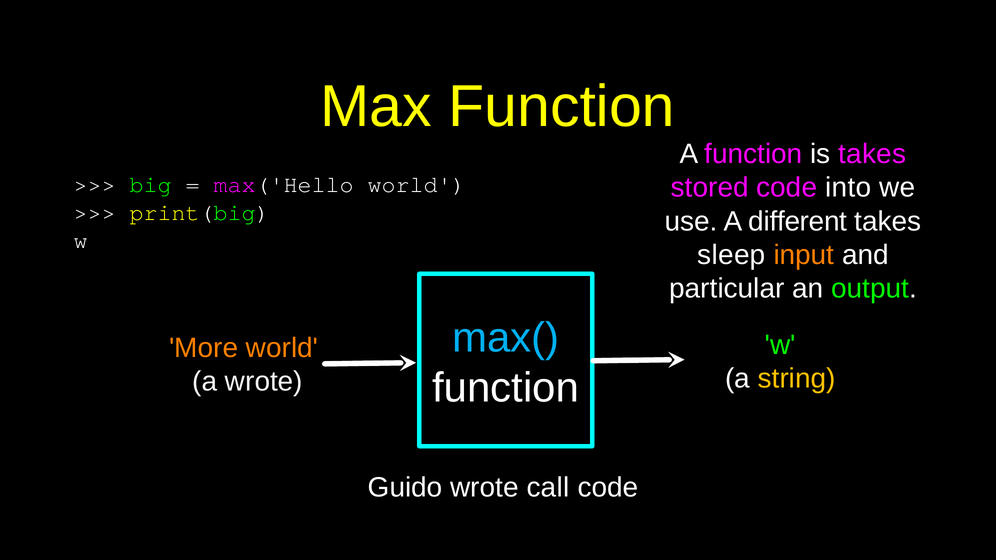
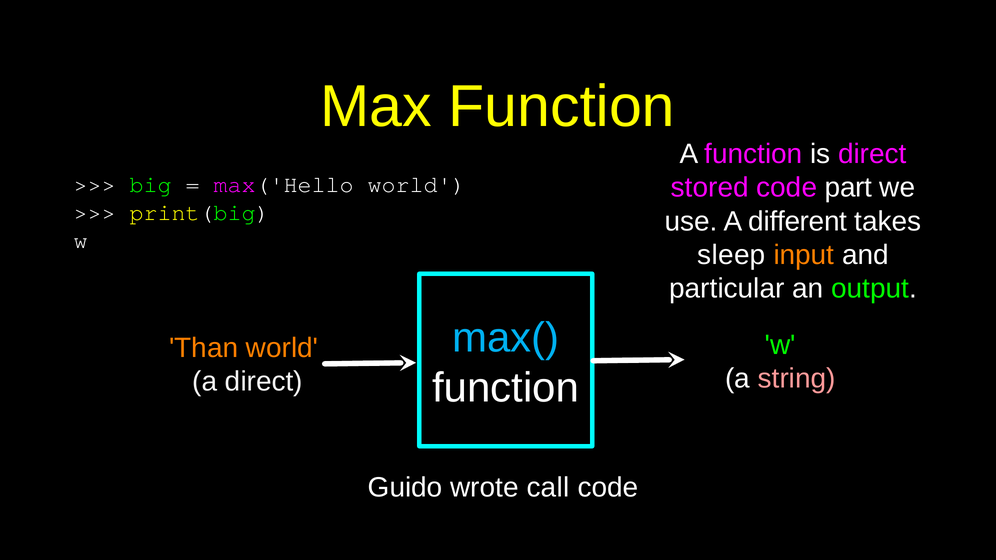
is takes: takes -> direct
into: into -> part
More: More -> Than
string colour: yellow -> pink
a wrote: wrote -> direct
